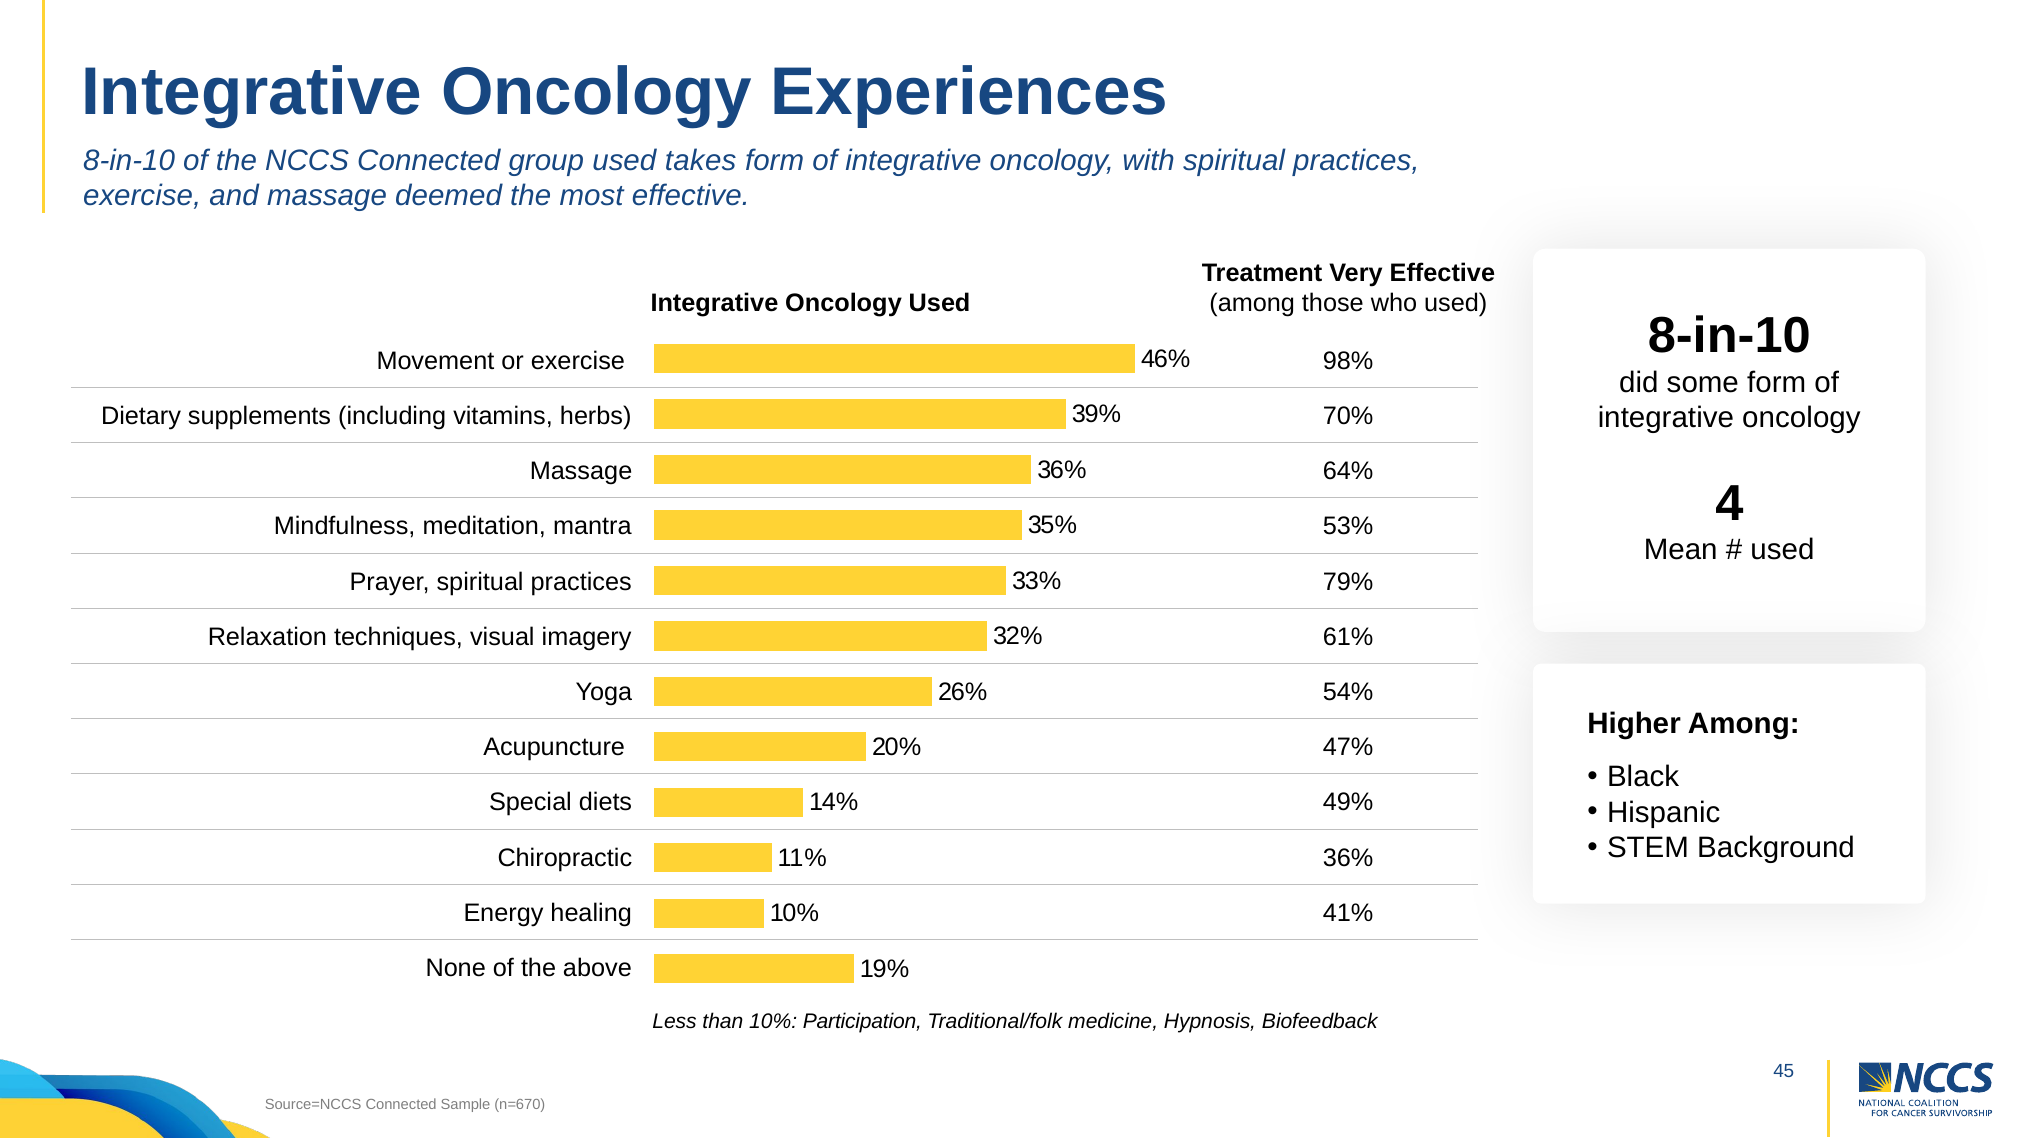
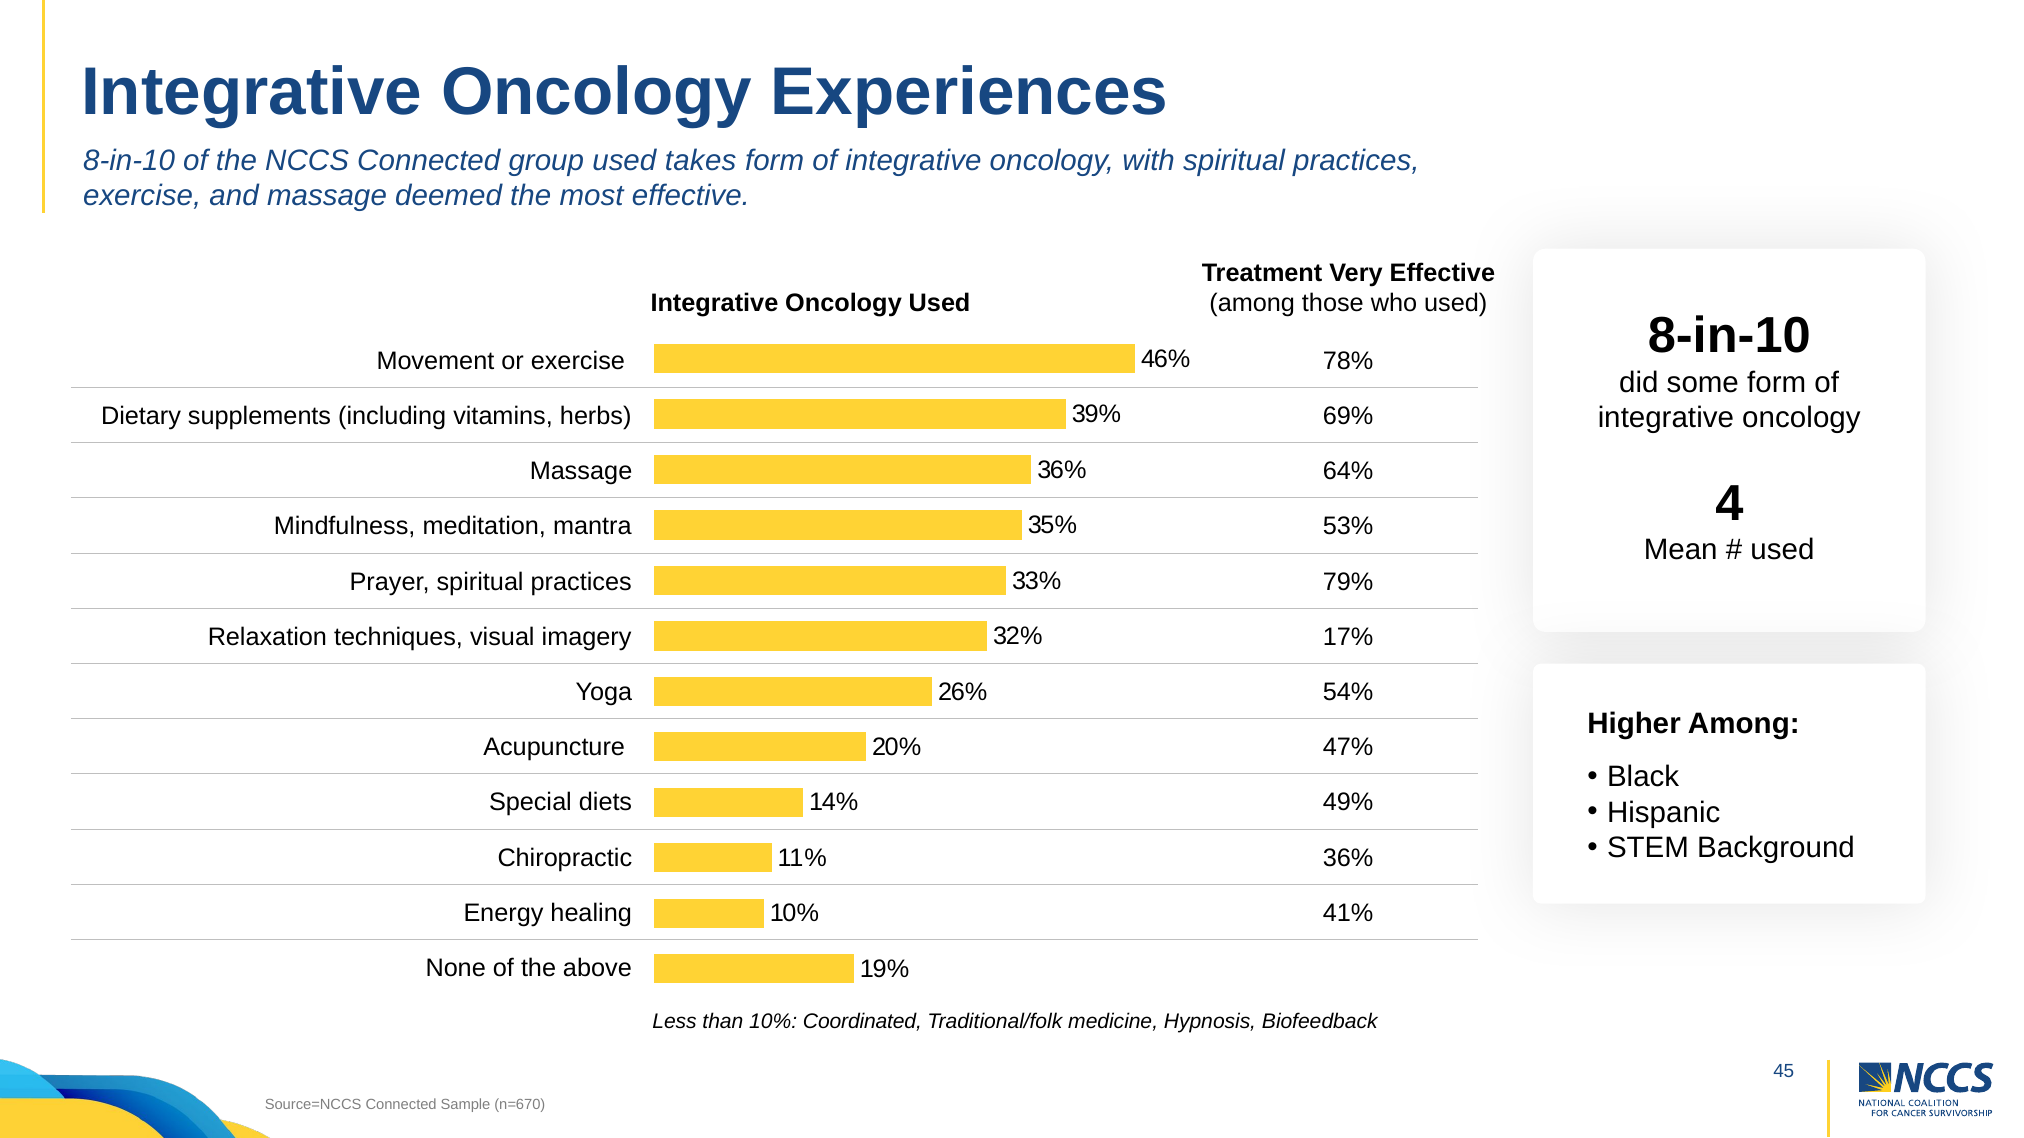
98%: 98% -> 78%
70%: 70% -> 69%
61%: 61% -> 17%
Participation: Participation -> Coordinated
